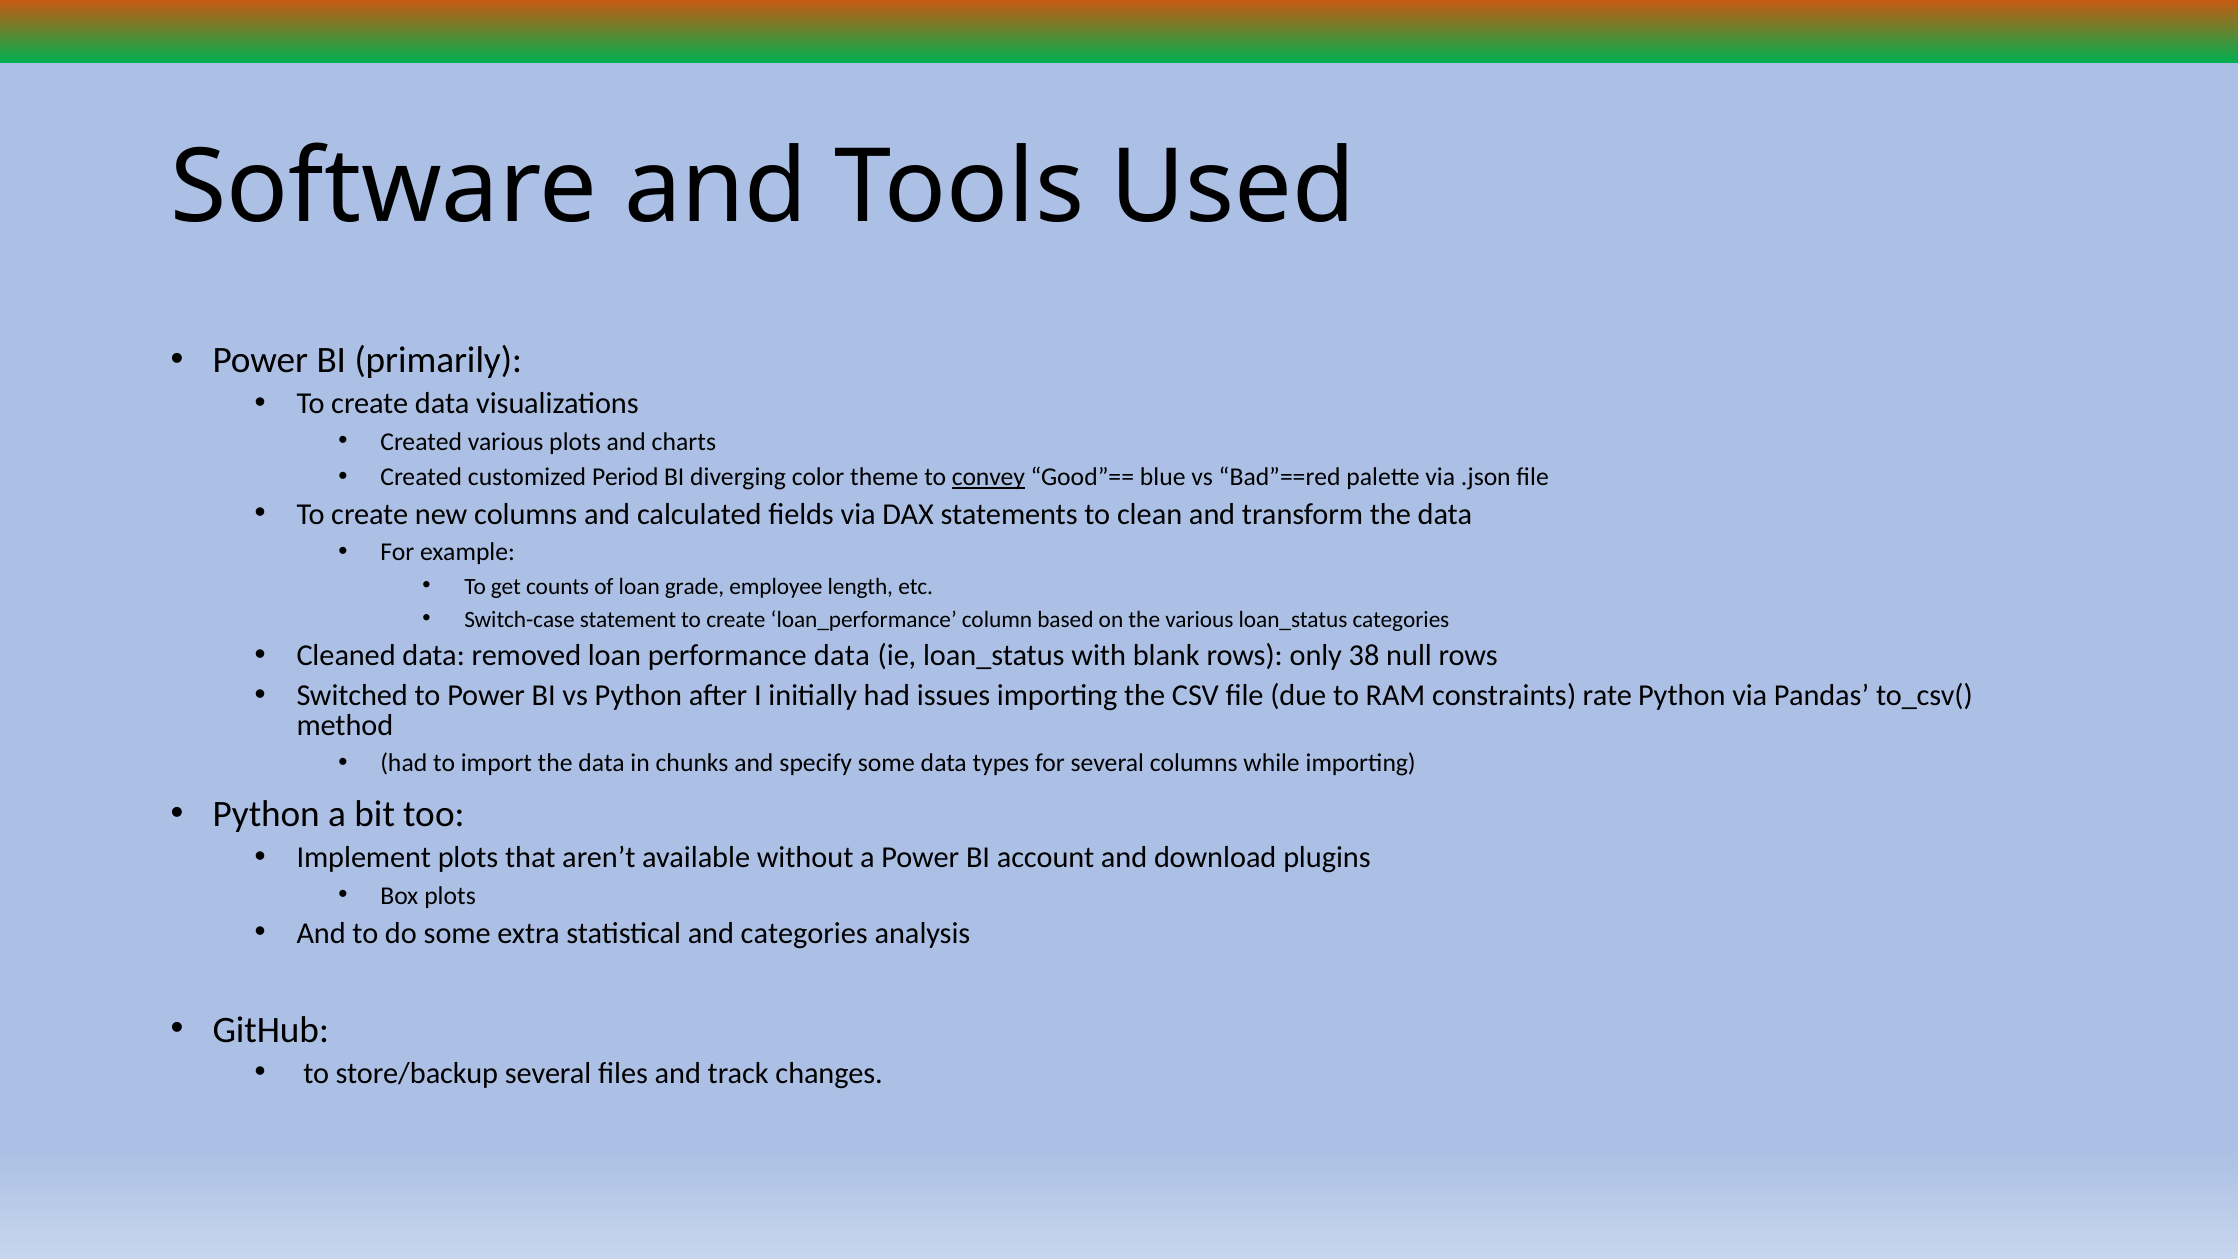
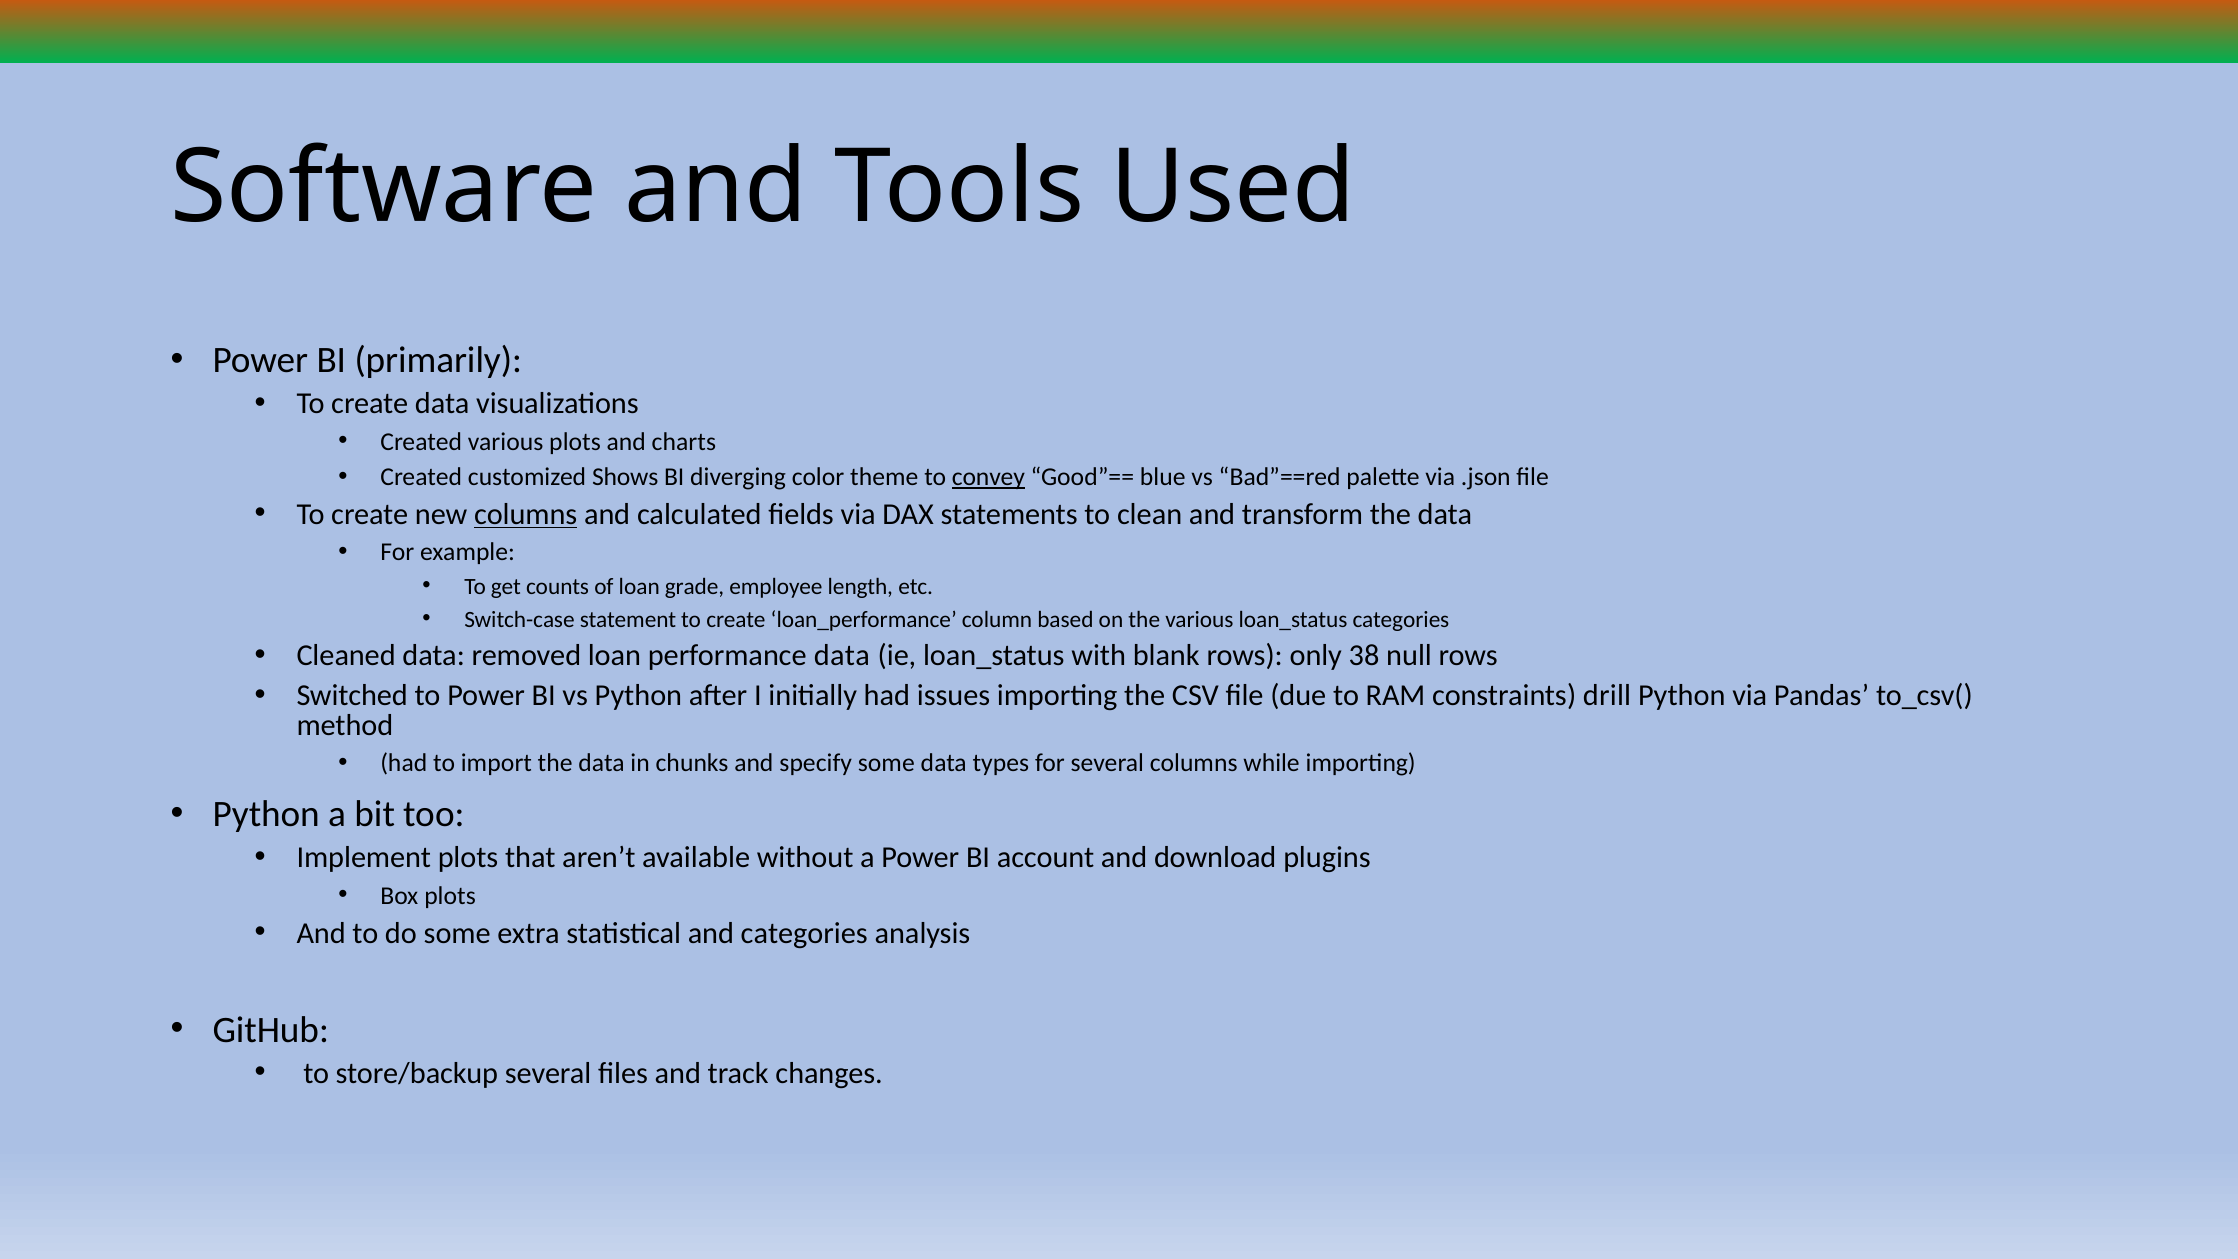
Period: Period -> Shows
columns at (526, 514) underline: none -> present
rate: rate -> drill
